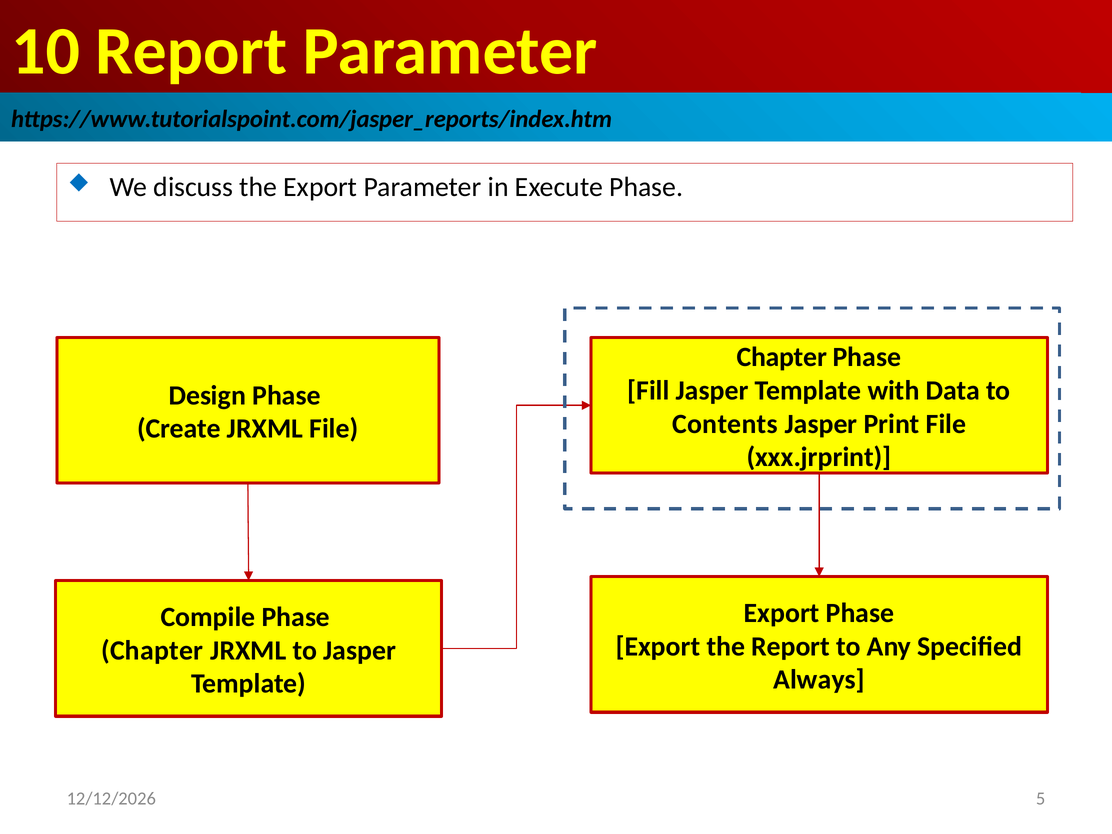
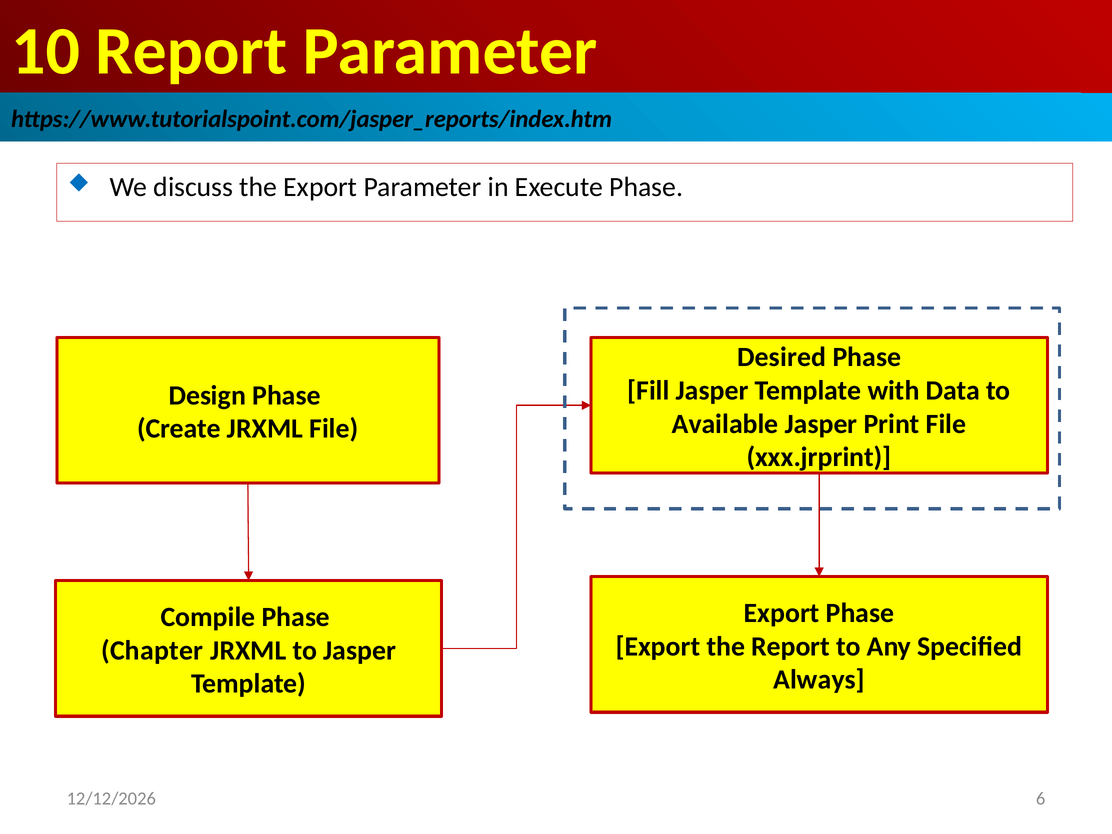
Chapter at (782, 357): Chapter -> Desired
Contents: Contents -> Available
5: 5 -> 6
